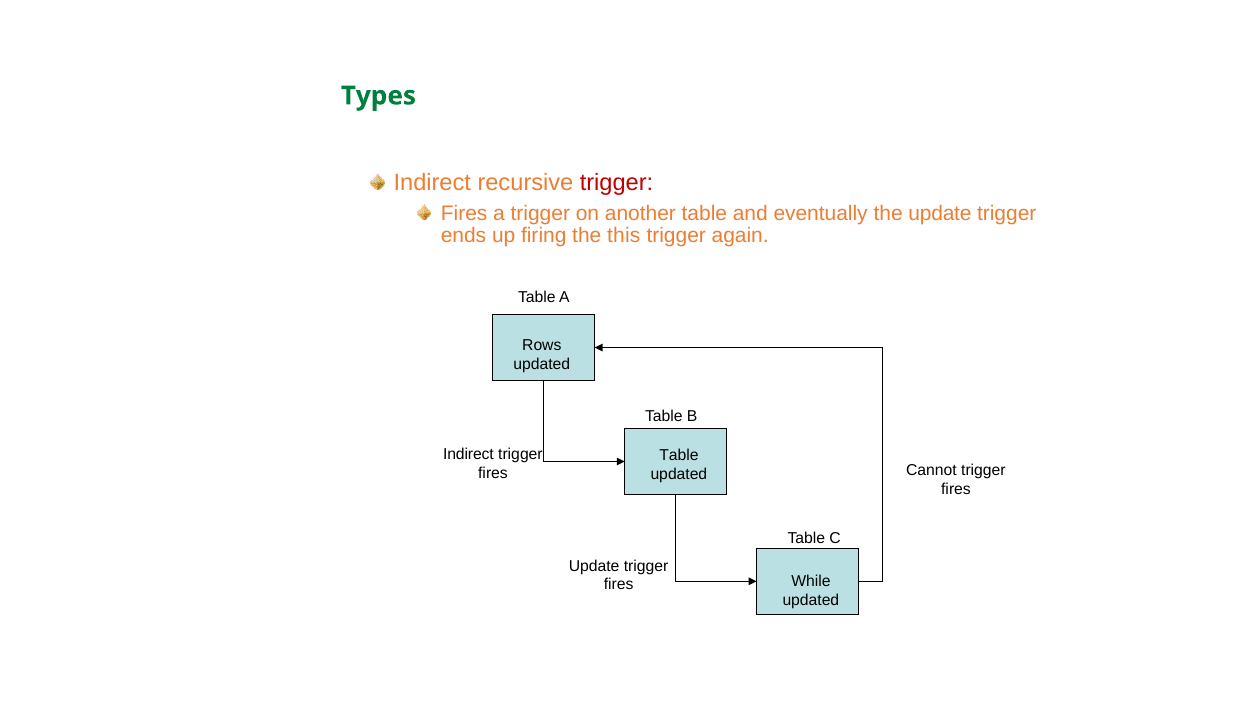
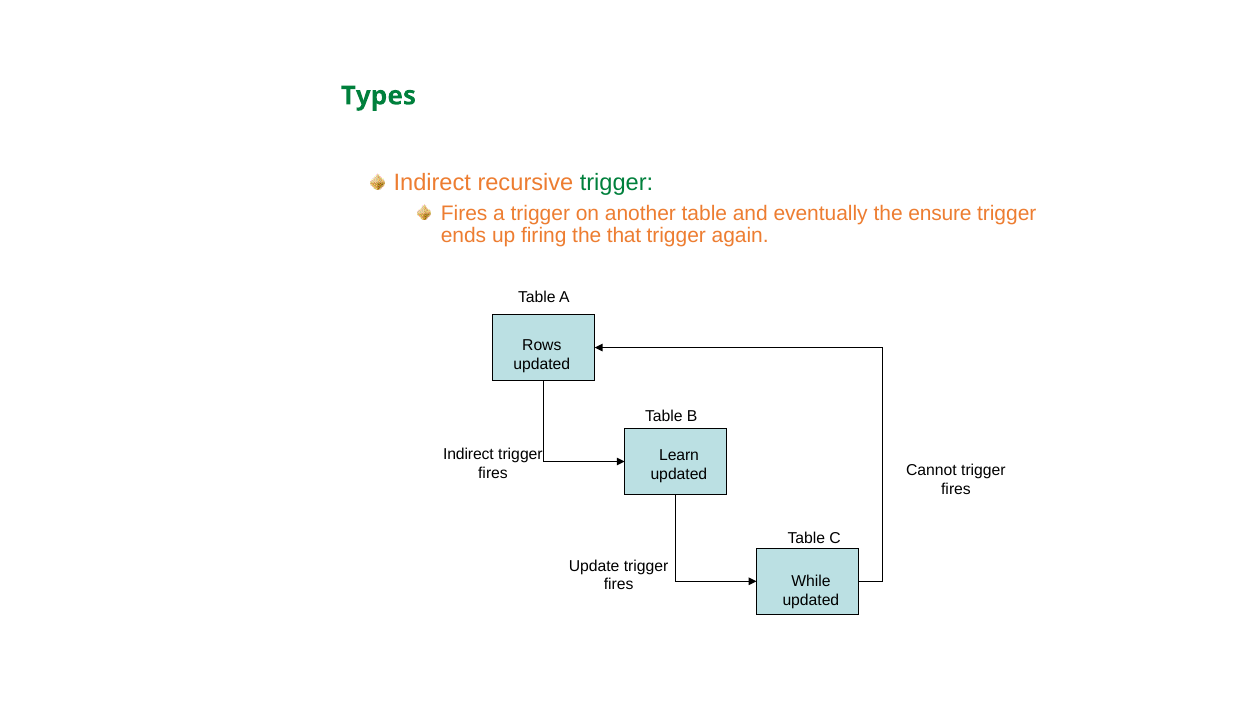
trigger at (617, 183) colour: red -> green
the update: update -> ensure
this: this -> that
Table at (679, 455): Table -> Learn
